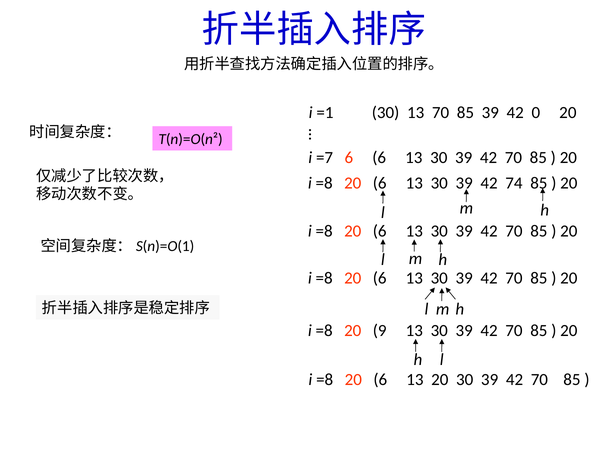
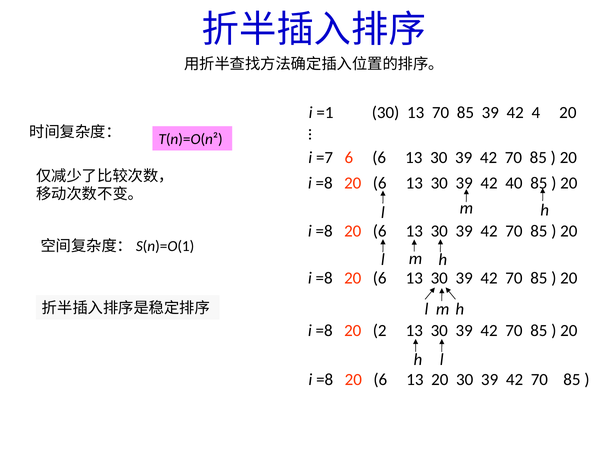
0: 0 -> 4
74: 74 -> 40
20 9: 9 -> 2
